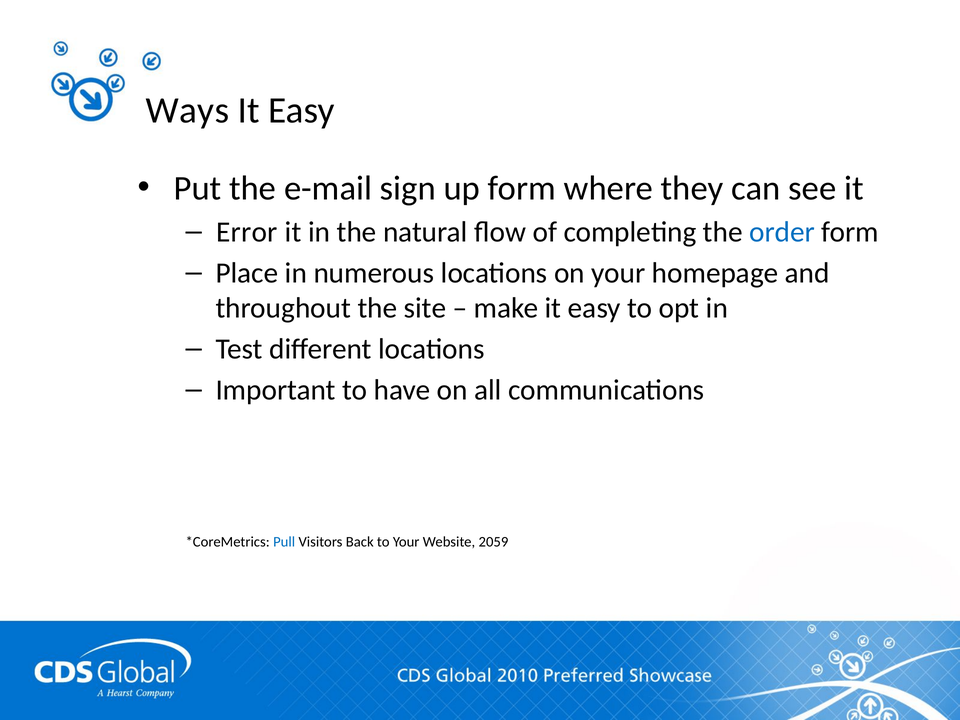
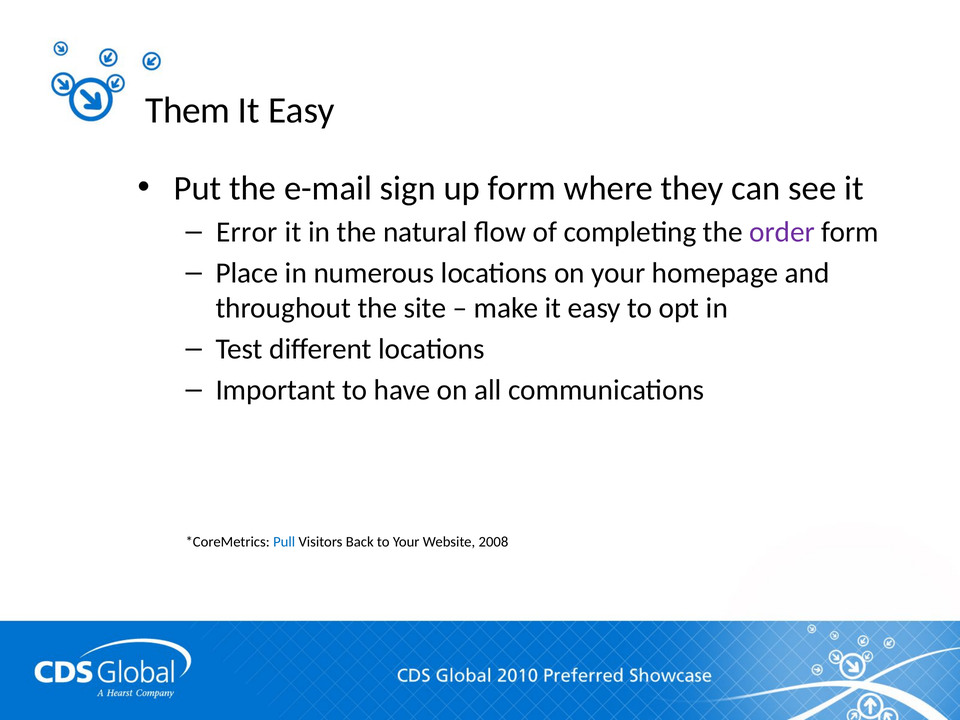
Ways: Ways -> Them
order colour: blue -> purple
2059: 2059 -> 2008
